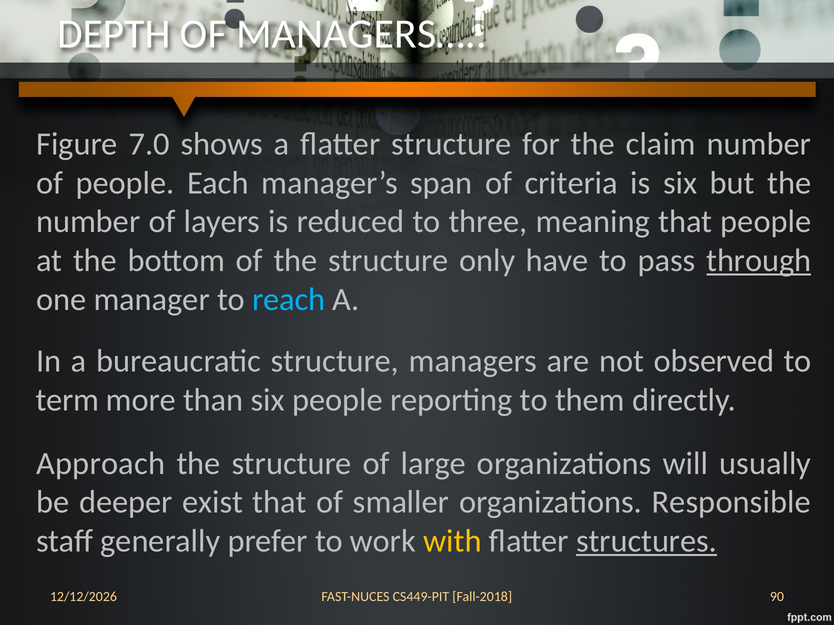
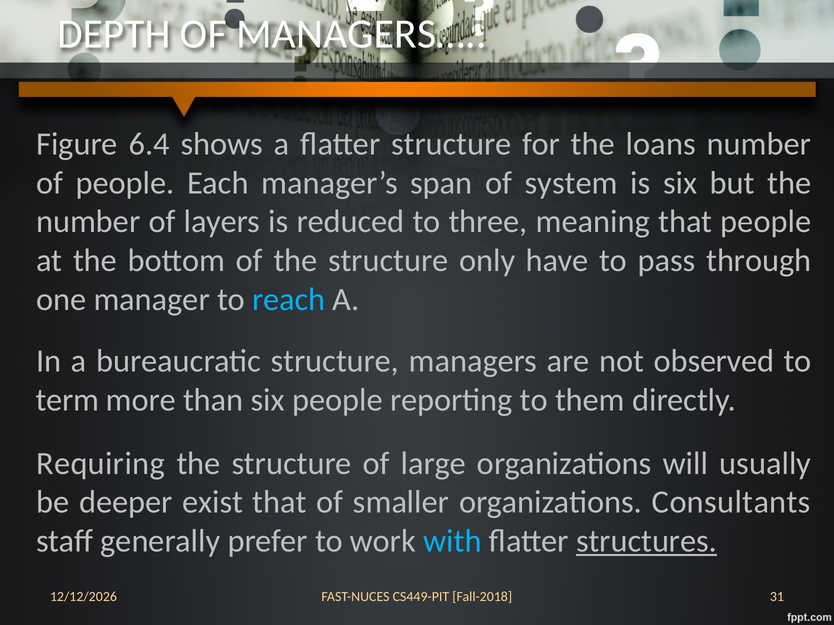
7.0: 7.0 -> 6.4
claim: claim -> loans
criteria: criteria -> system
through underline: present -> none
Approach: Approach -> Requiring
Responsible: Responsible -> Consultants
with colour: yellow -> light blue
90: 90 -> 31
